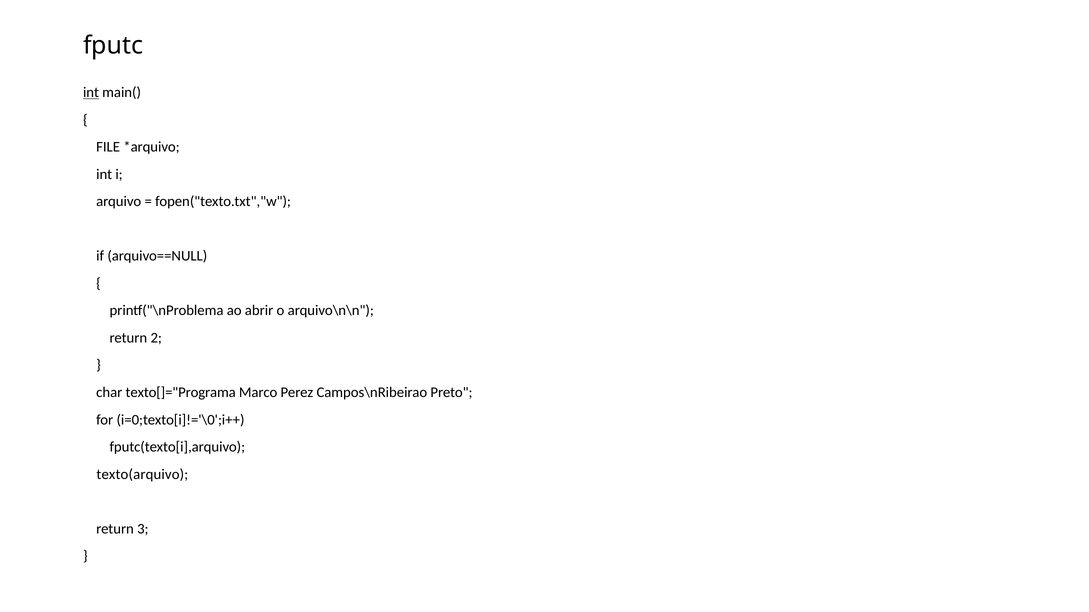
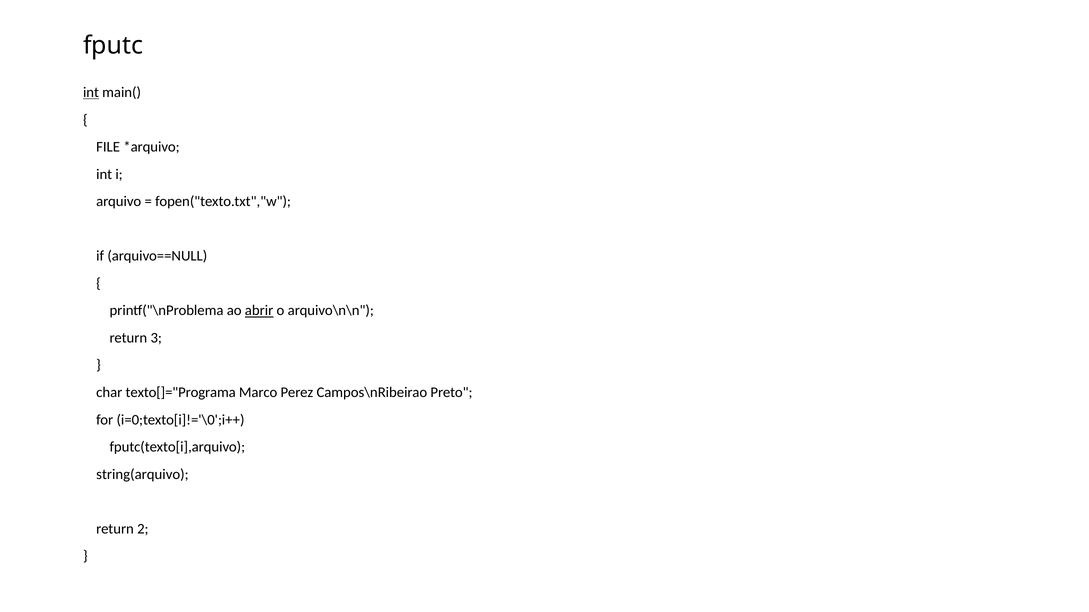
abrir underline: none -> present
2: 2 -> 3
texto(arquivo: texto(arquivo -> string(arquivo
3: 3 -> 2
